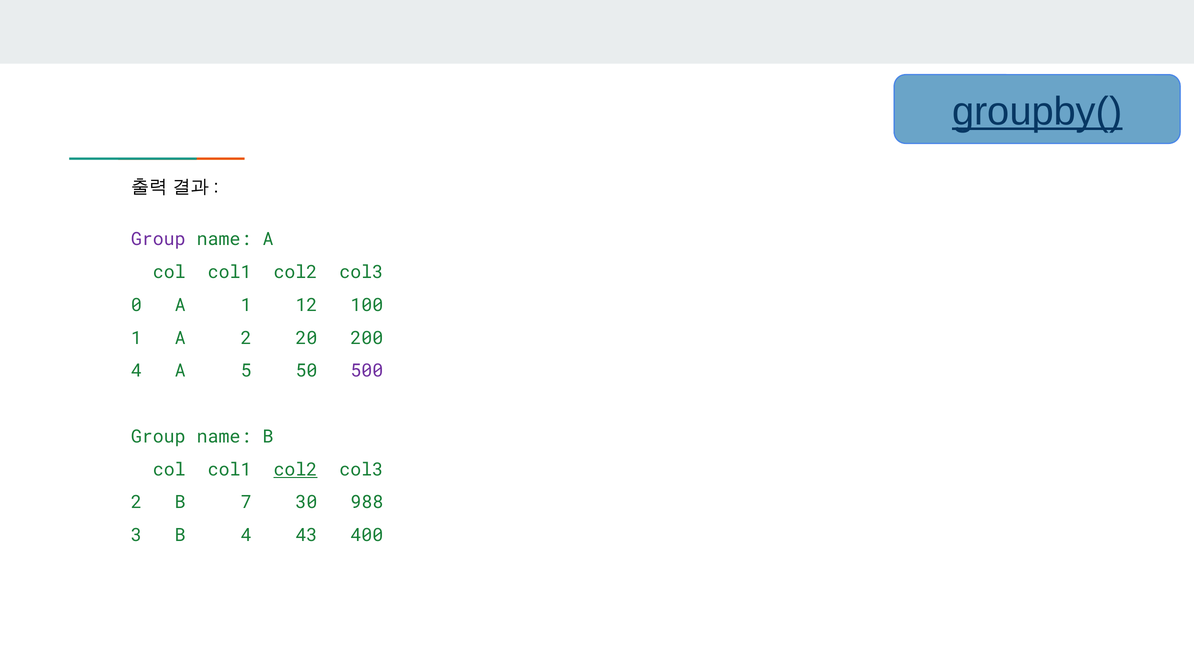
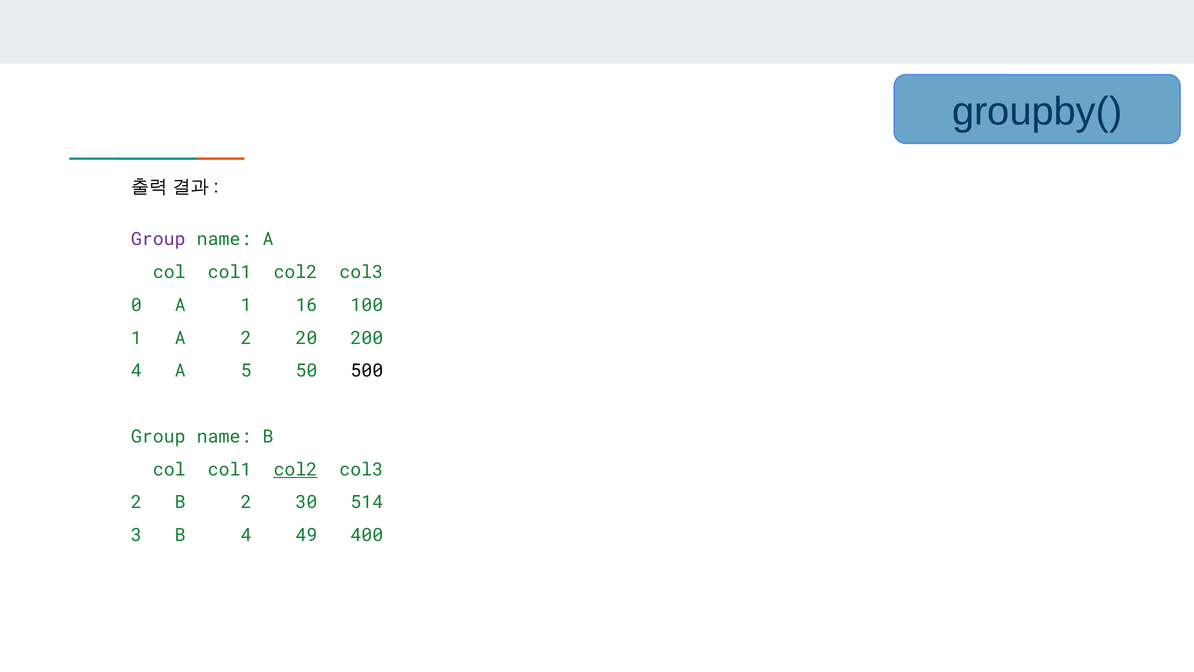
groupby( underline: present -> none
12: 12 -> 16
500 colour: purple -> black
B 7: 7 -> 2
988: 988 -> 514
43: 43 -> 49
